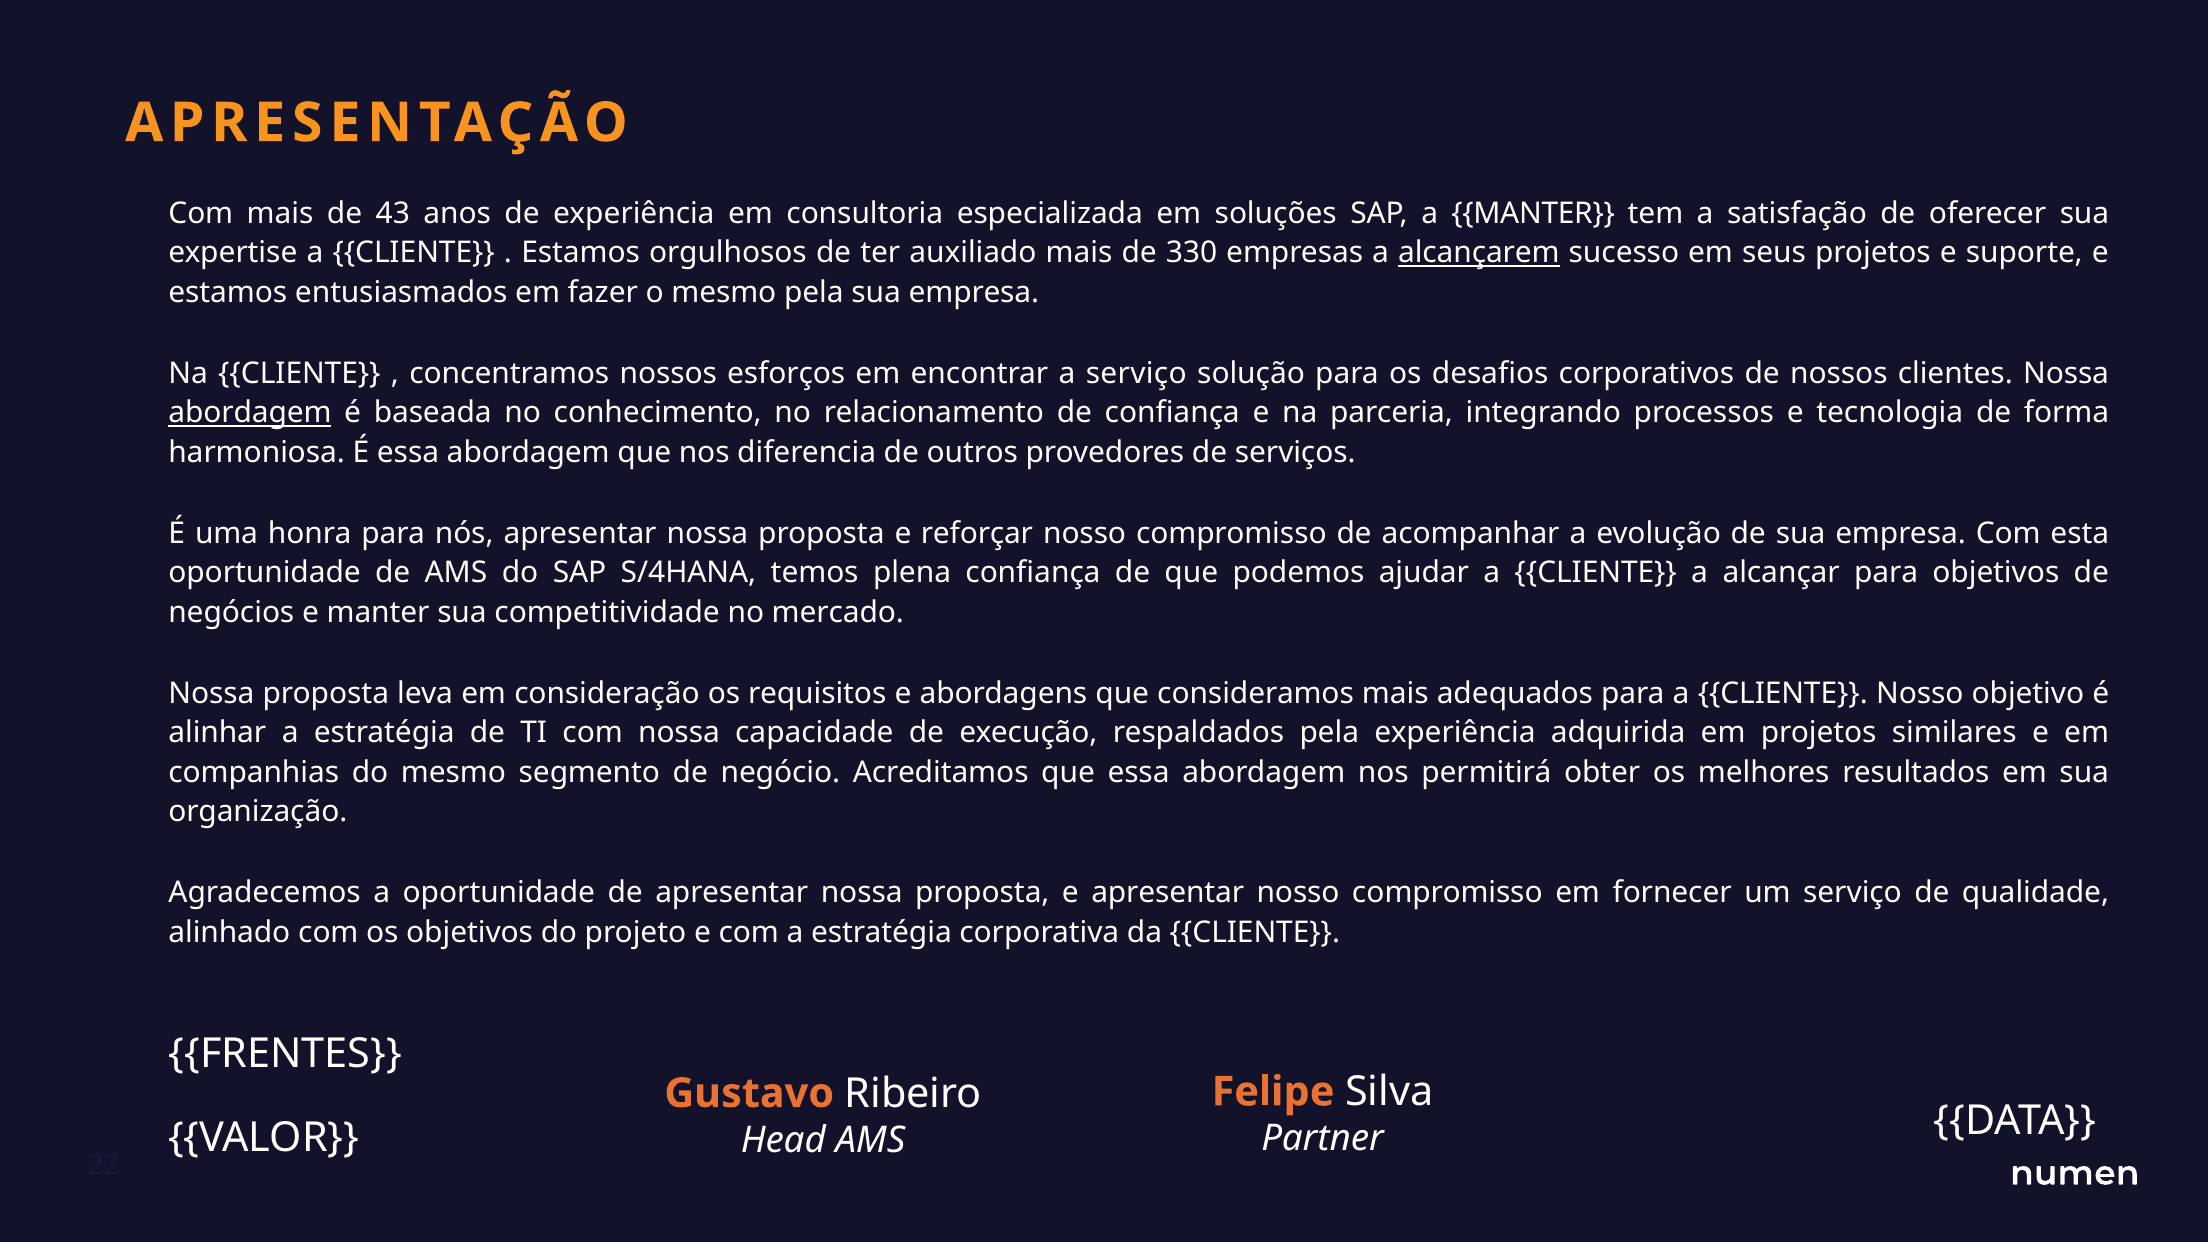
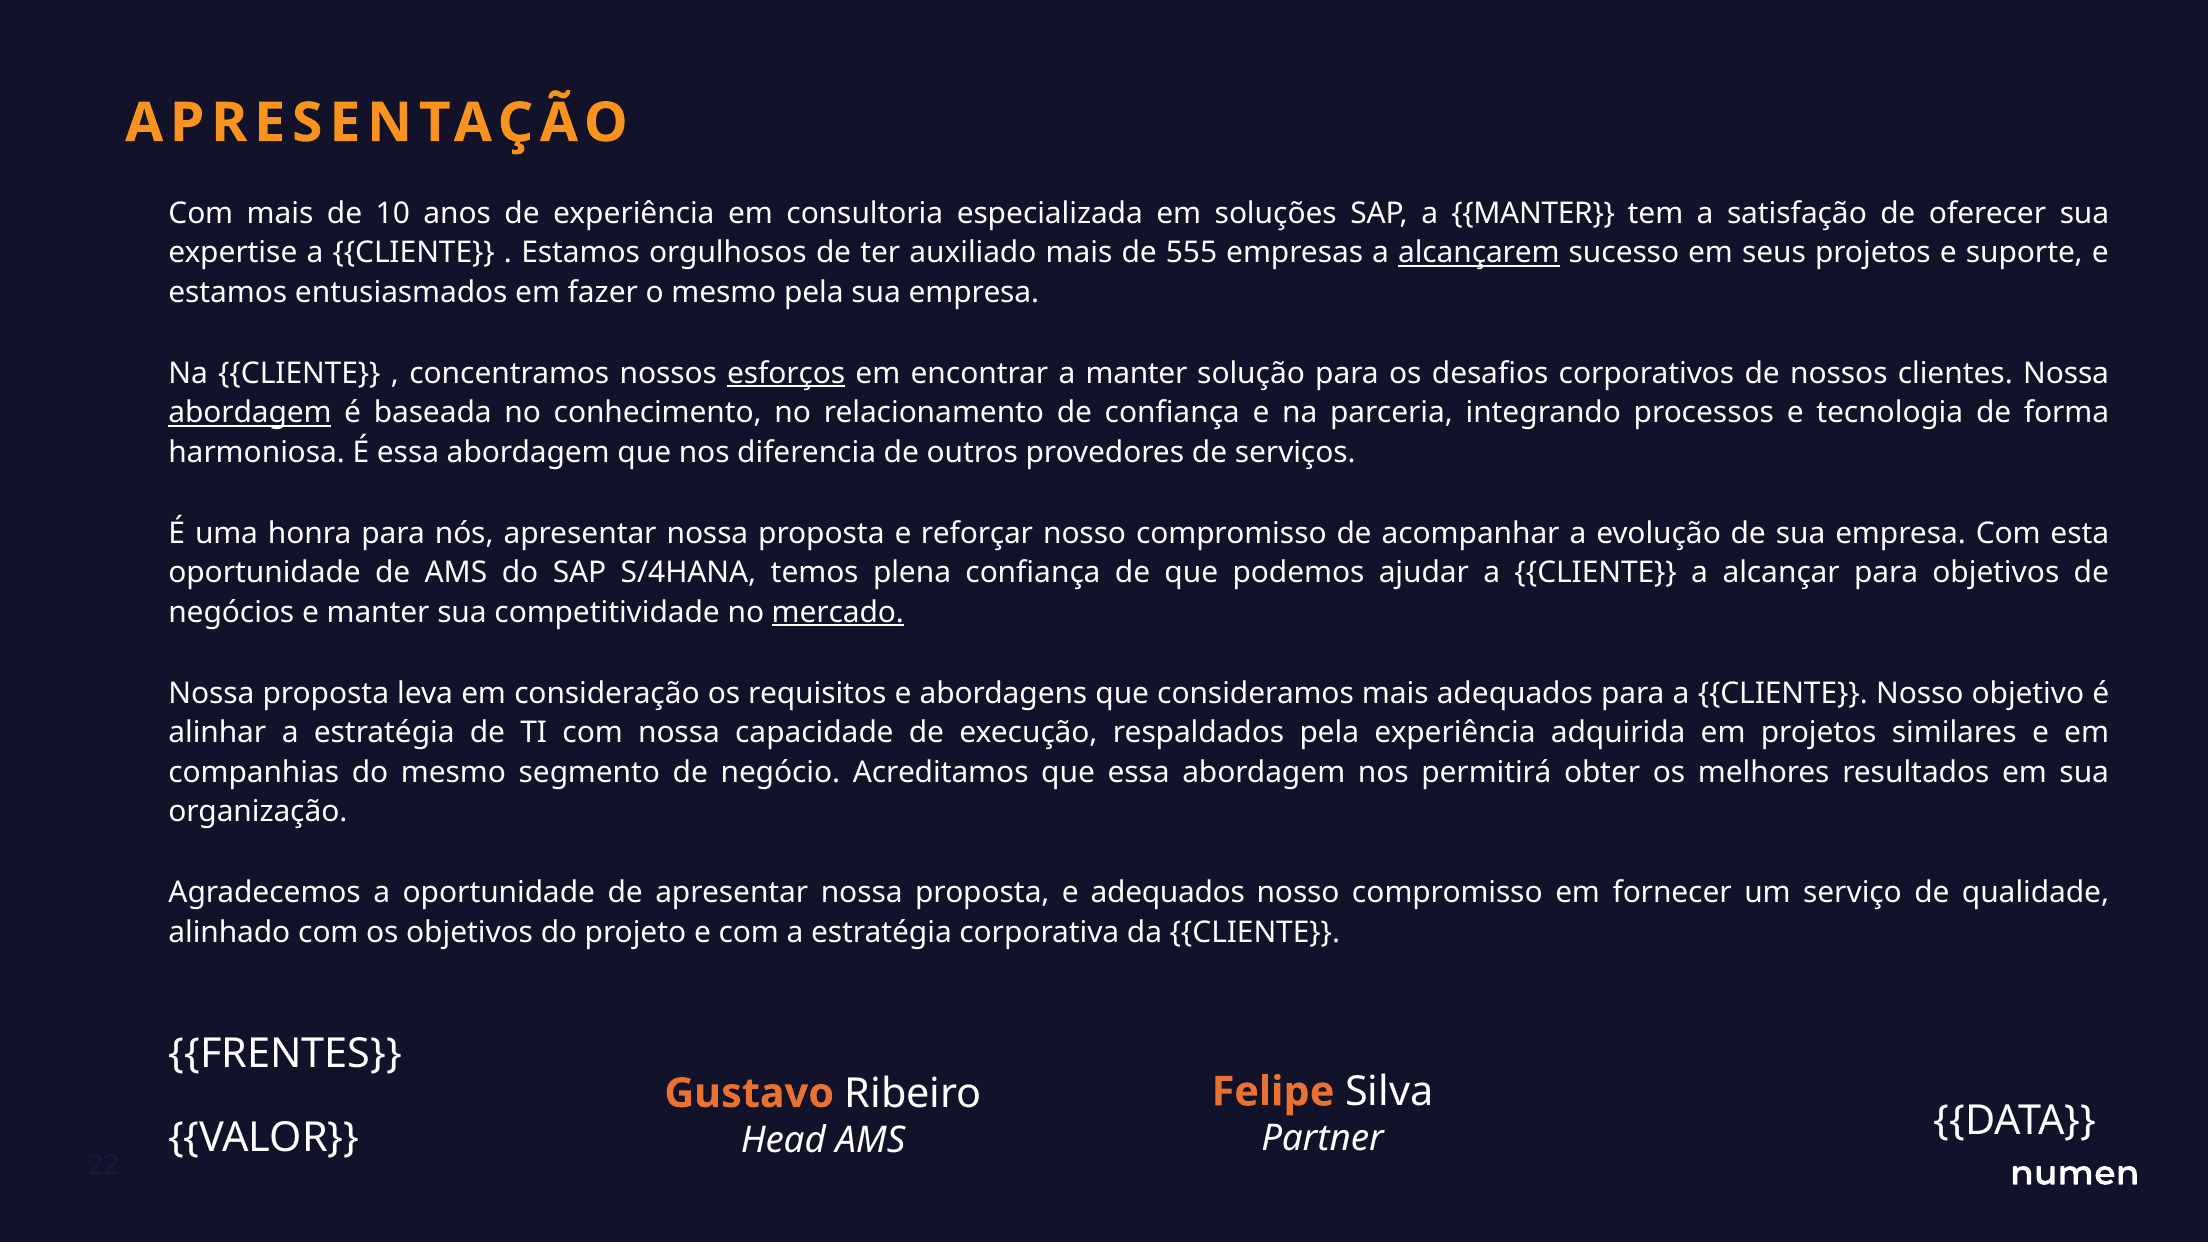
43: 43 -> 10
330: 330 -> 555
esforços underline: none -> present
encontrar a serviço: serviço -> manter
mercado underline: none -> present
e apresentar: apresentar -> adequados
